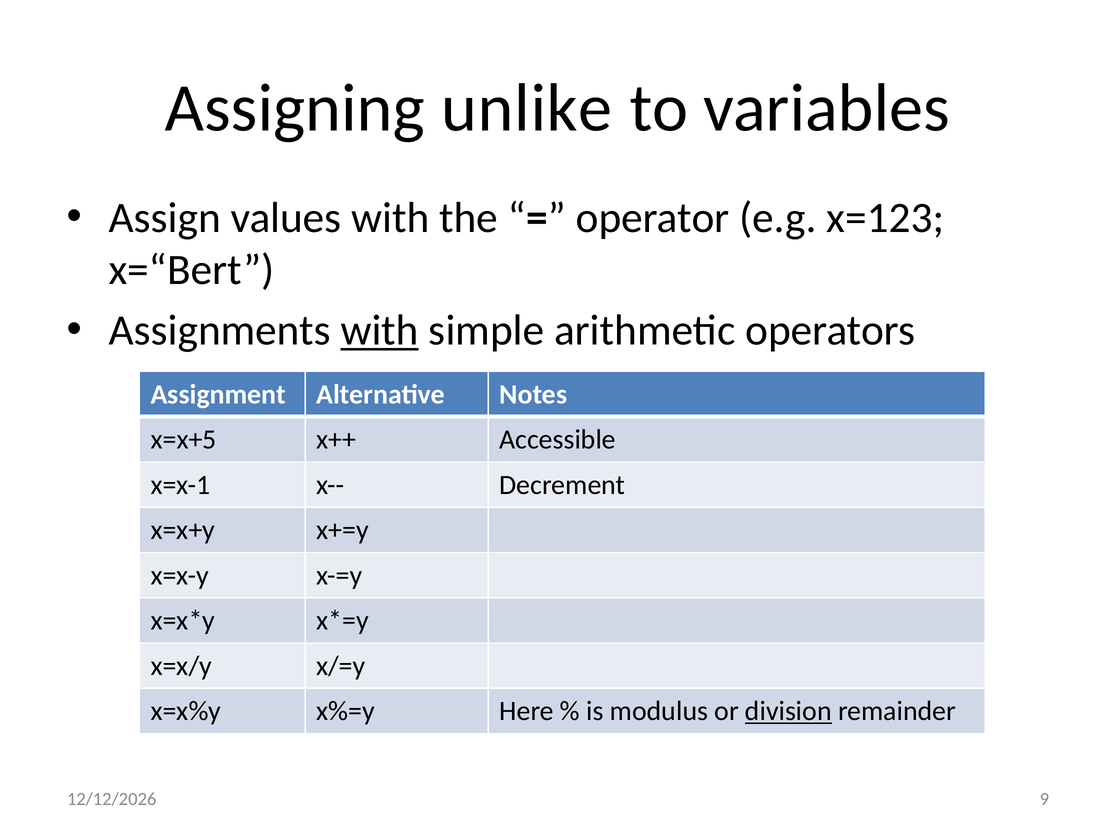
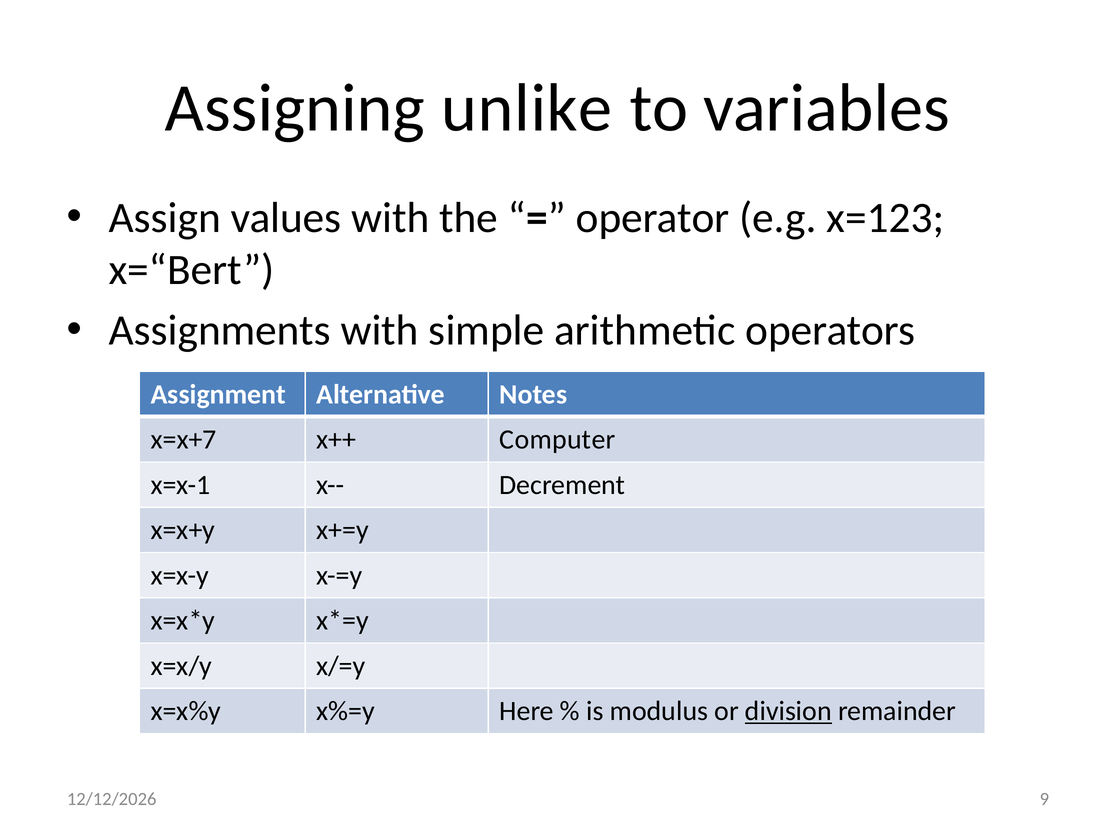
with at (380, 331) underline: present -> none
x=x+5: x=x+5 -> x=x+7
Accessible: Accessible -> Computer
